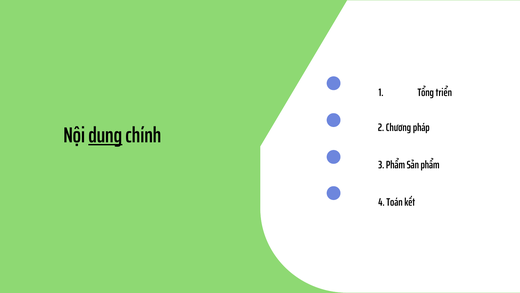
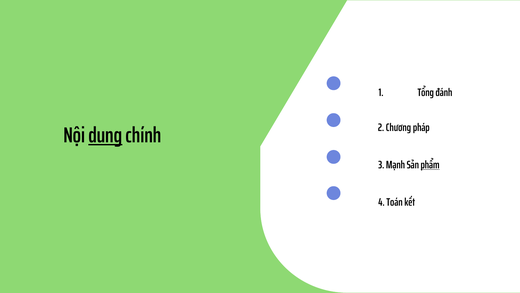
triển: triển -> đánh
3 Phẩm: Phẩm -> Mạnh
phẩm at (430, 165) underline: none -> present
